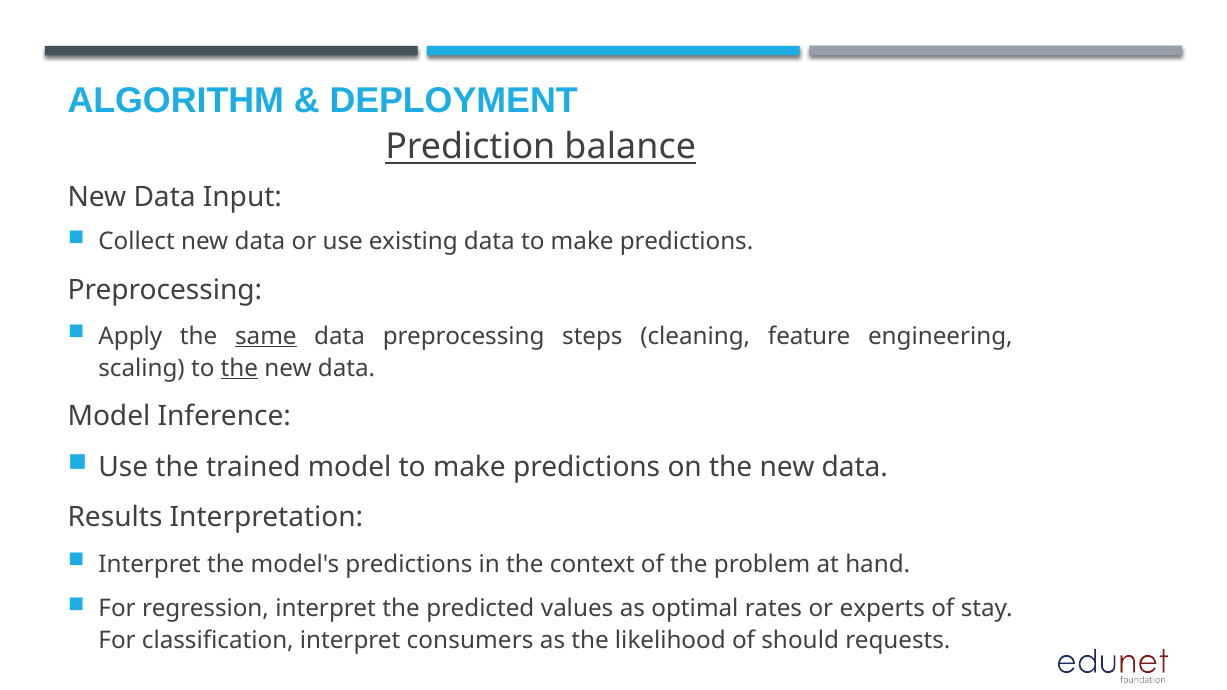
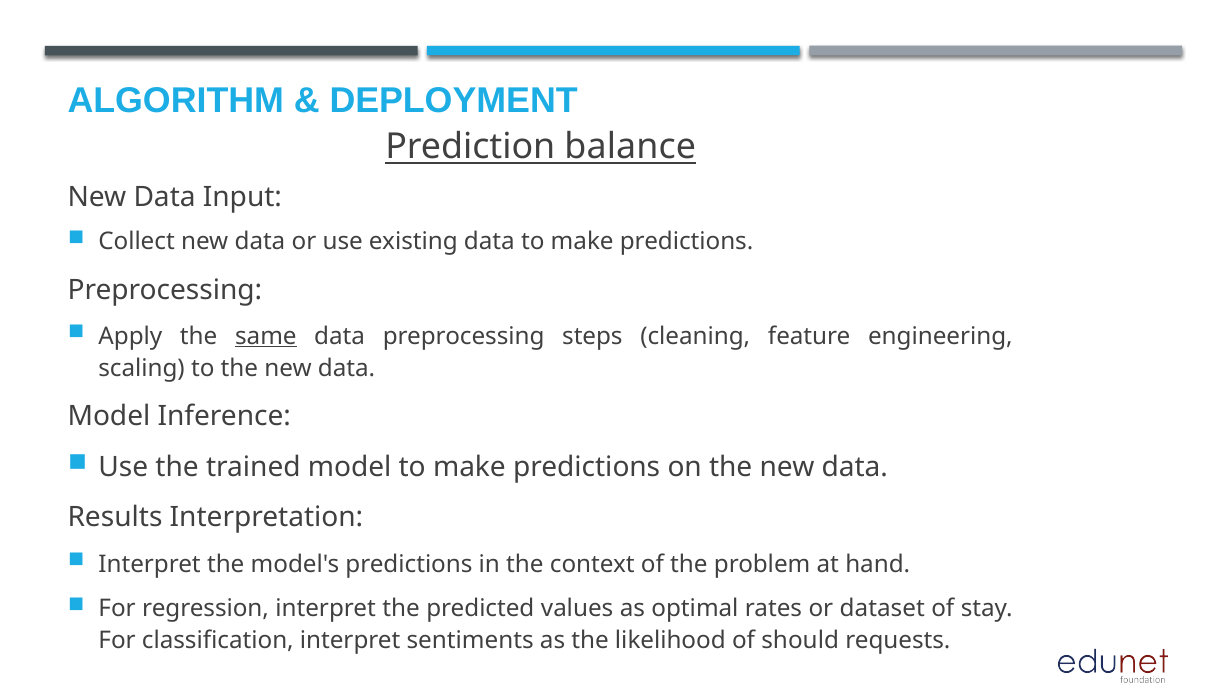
the at (239, 368) underline: present -> none
experts: experts -> dataset
consumers: consumers -> sentiments
